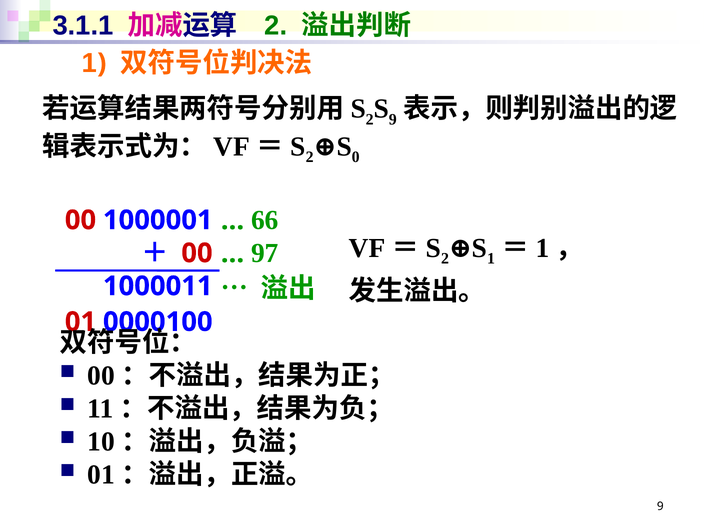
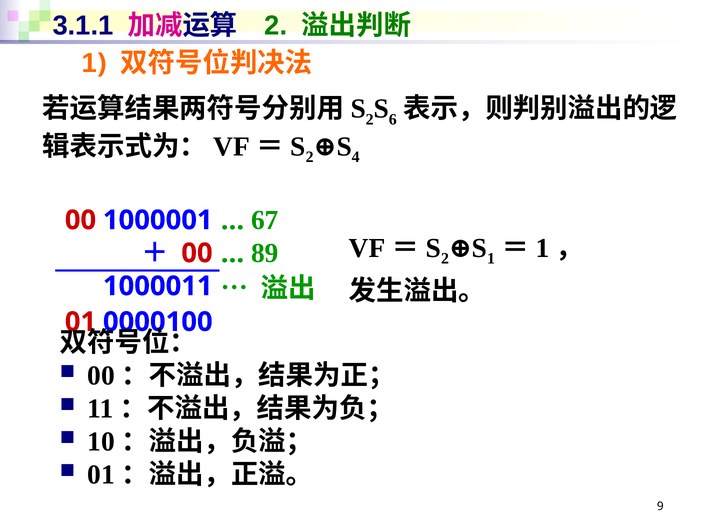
9 at (393, 120): 9 -> 6
0: 0 -> 4
66: 66 -> 67
97: 97 -> 89
